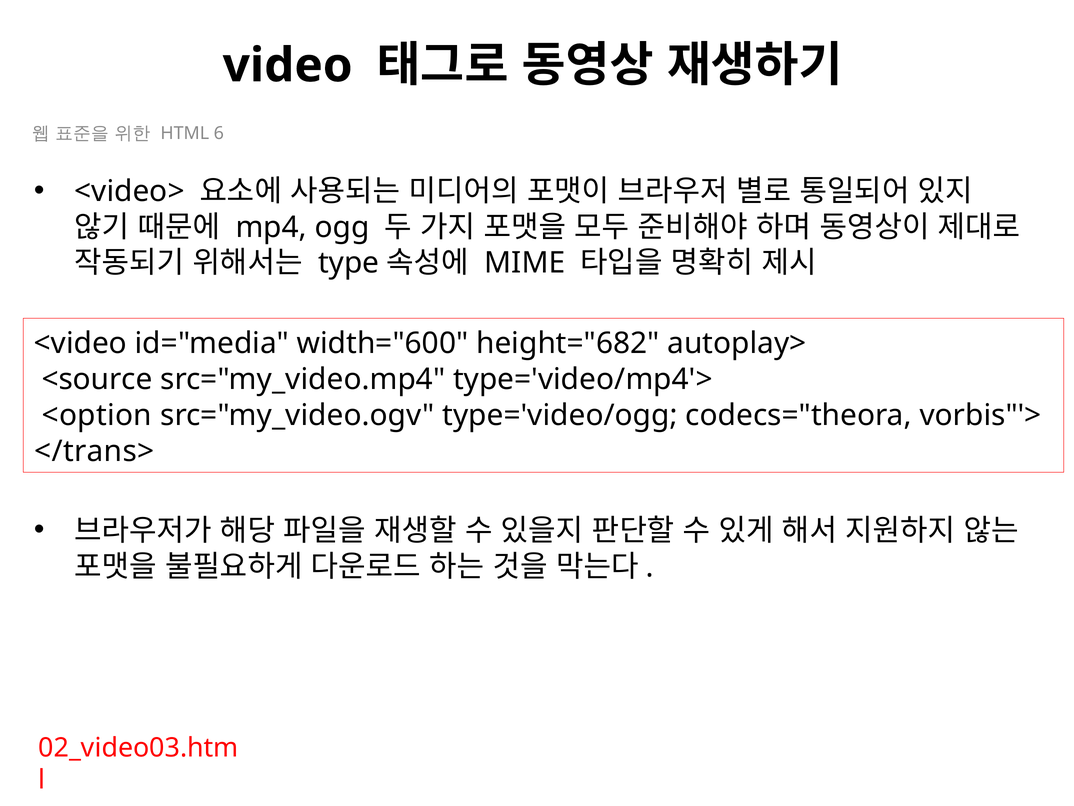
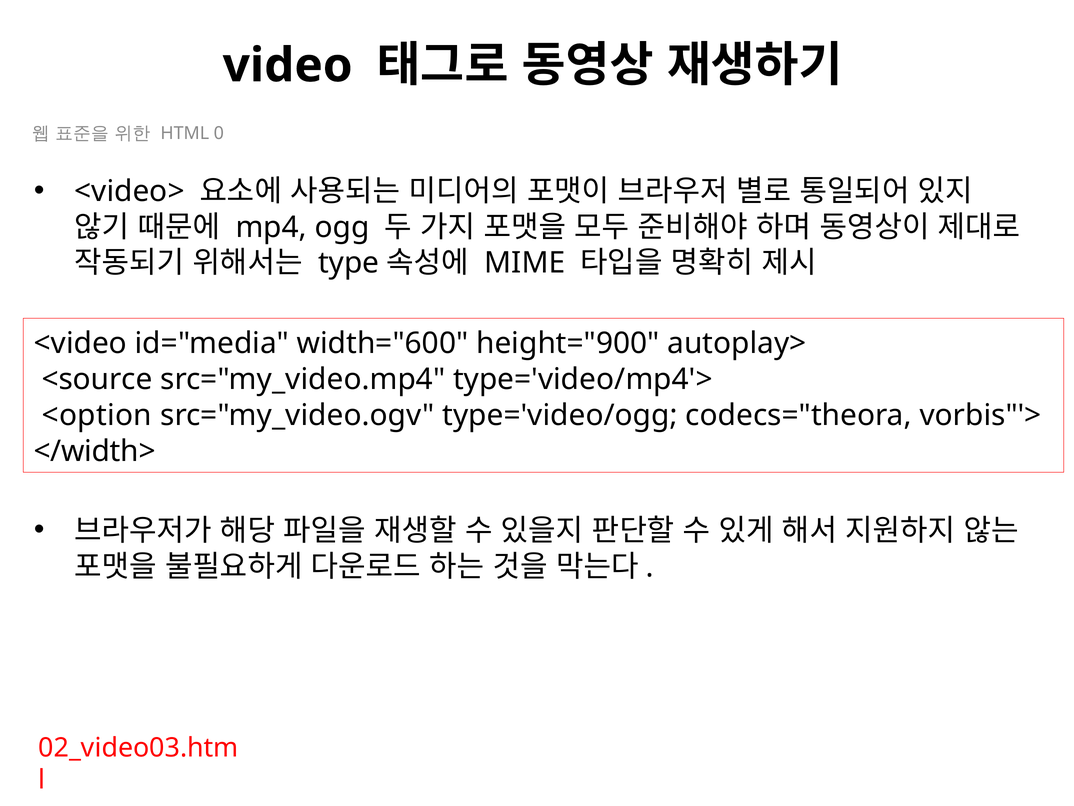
6: 6 -> 0
height="682: height="682 -> height="900
</trans>: </trans> -> </width>
